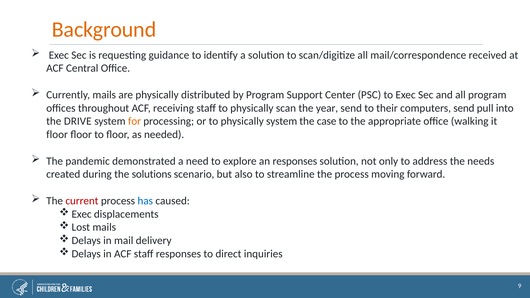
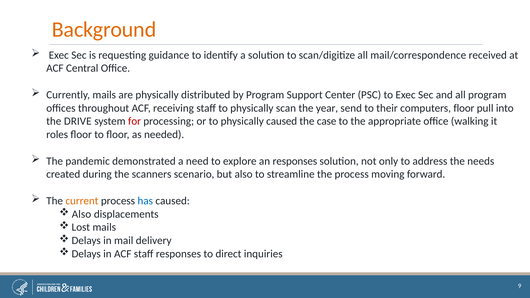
computers send: send -> floor
for colour: orange -> red
physically system: system -> caused
floor at (57, 135): floor -> roles
solutions: solutions -> scanners
current colour: red -> orange
Exec at (82, 214): Exec -> Also
